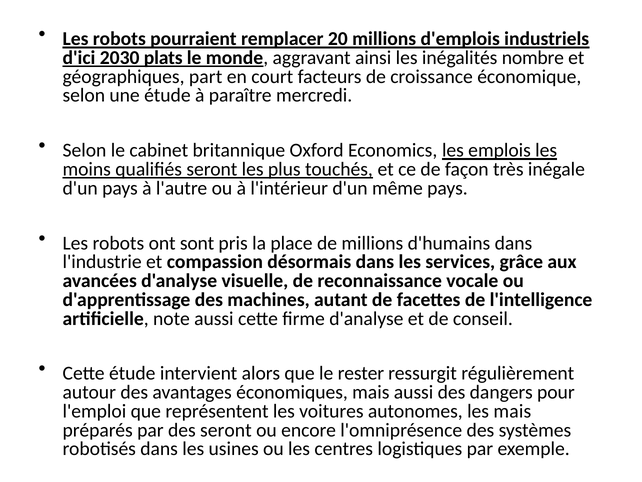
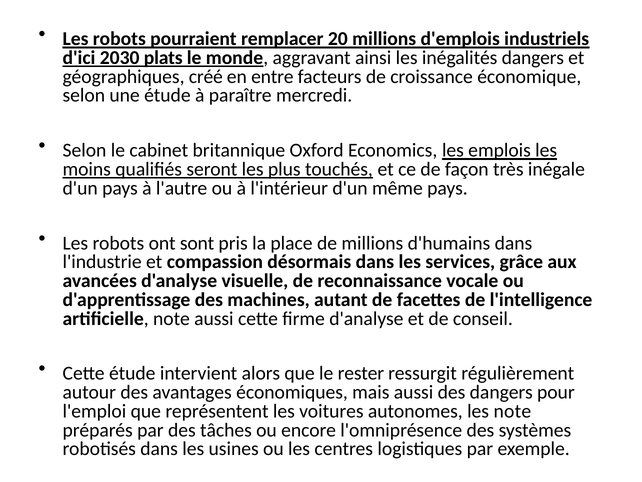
inégalités nombre: nombre -> dangers
part: part -> créé
court: court -> entre
les mais: mais -> note
des seront: seront -> tâches
